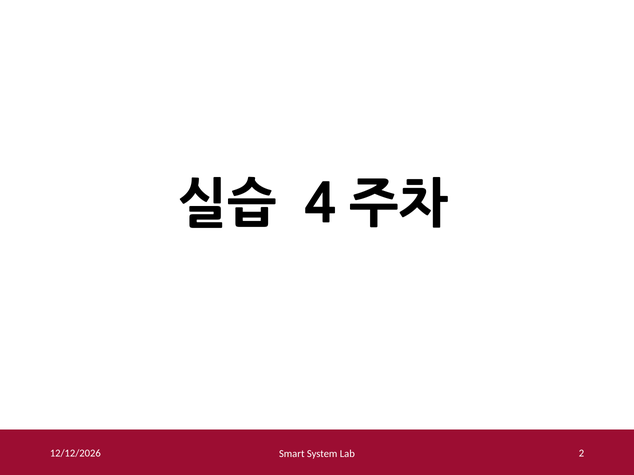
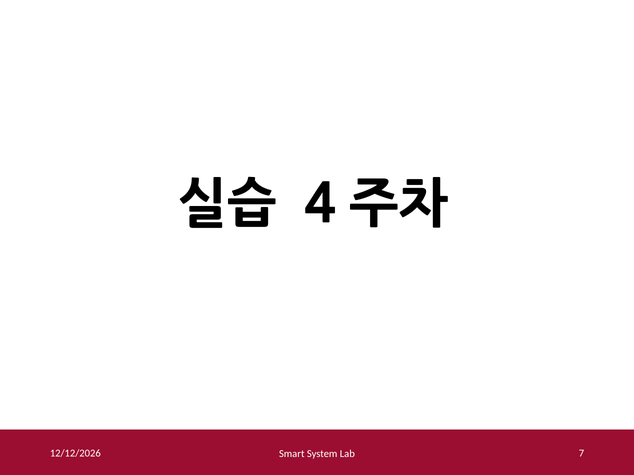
2: 2 -> 7
